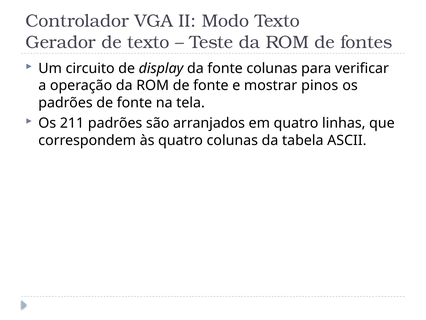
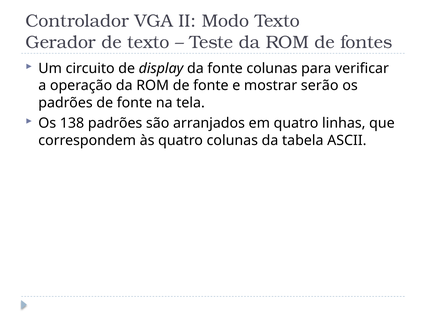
pinos: pinos -> serão
211: 211 -> 138
